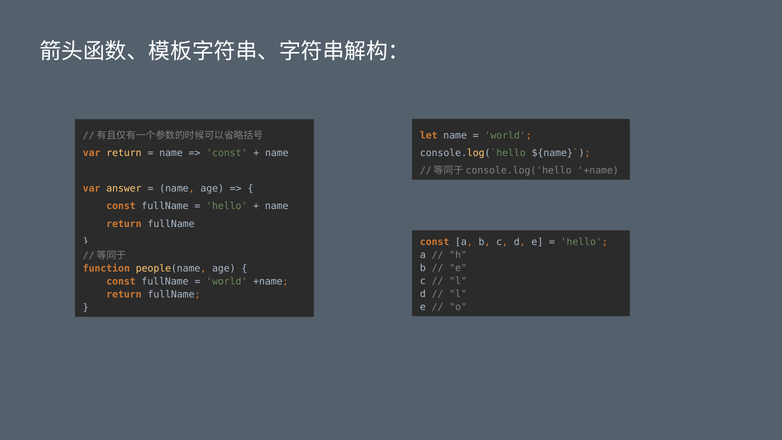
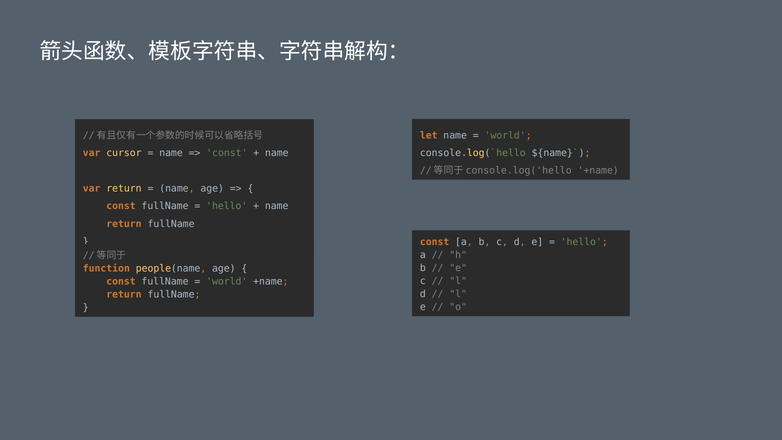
var return: return -> cursor
var answer: answer -> return
